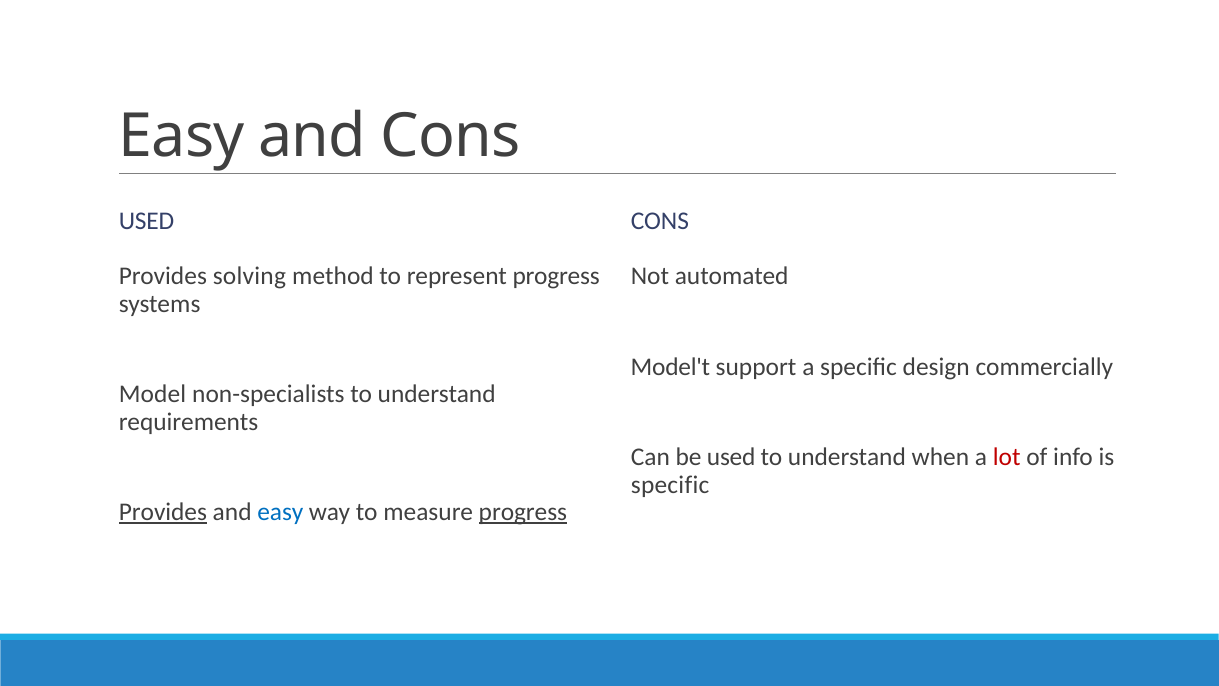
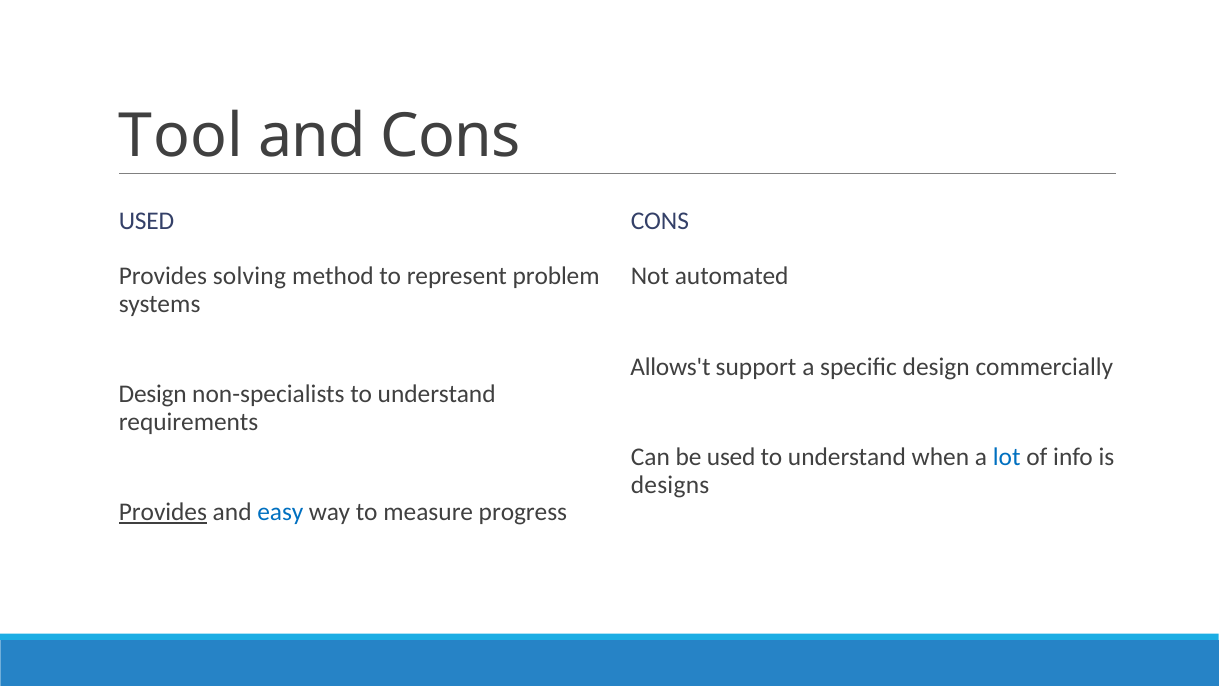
Easy at (182, 137): Easy -> Tool
represent progress: progress -> problem
Model't: Model't -> Allows't
Model at (153, 394): Model -> Design
lot colour: red -> blue
specific at (670, 485): specific -> designs
progress at (523, 512) underline: present -> none
